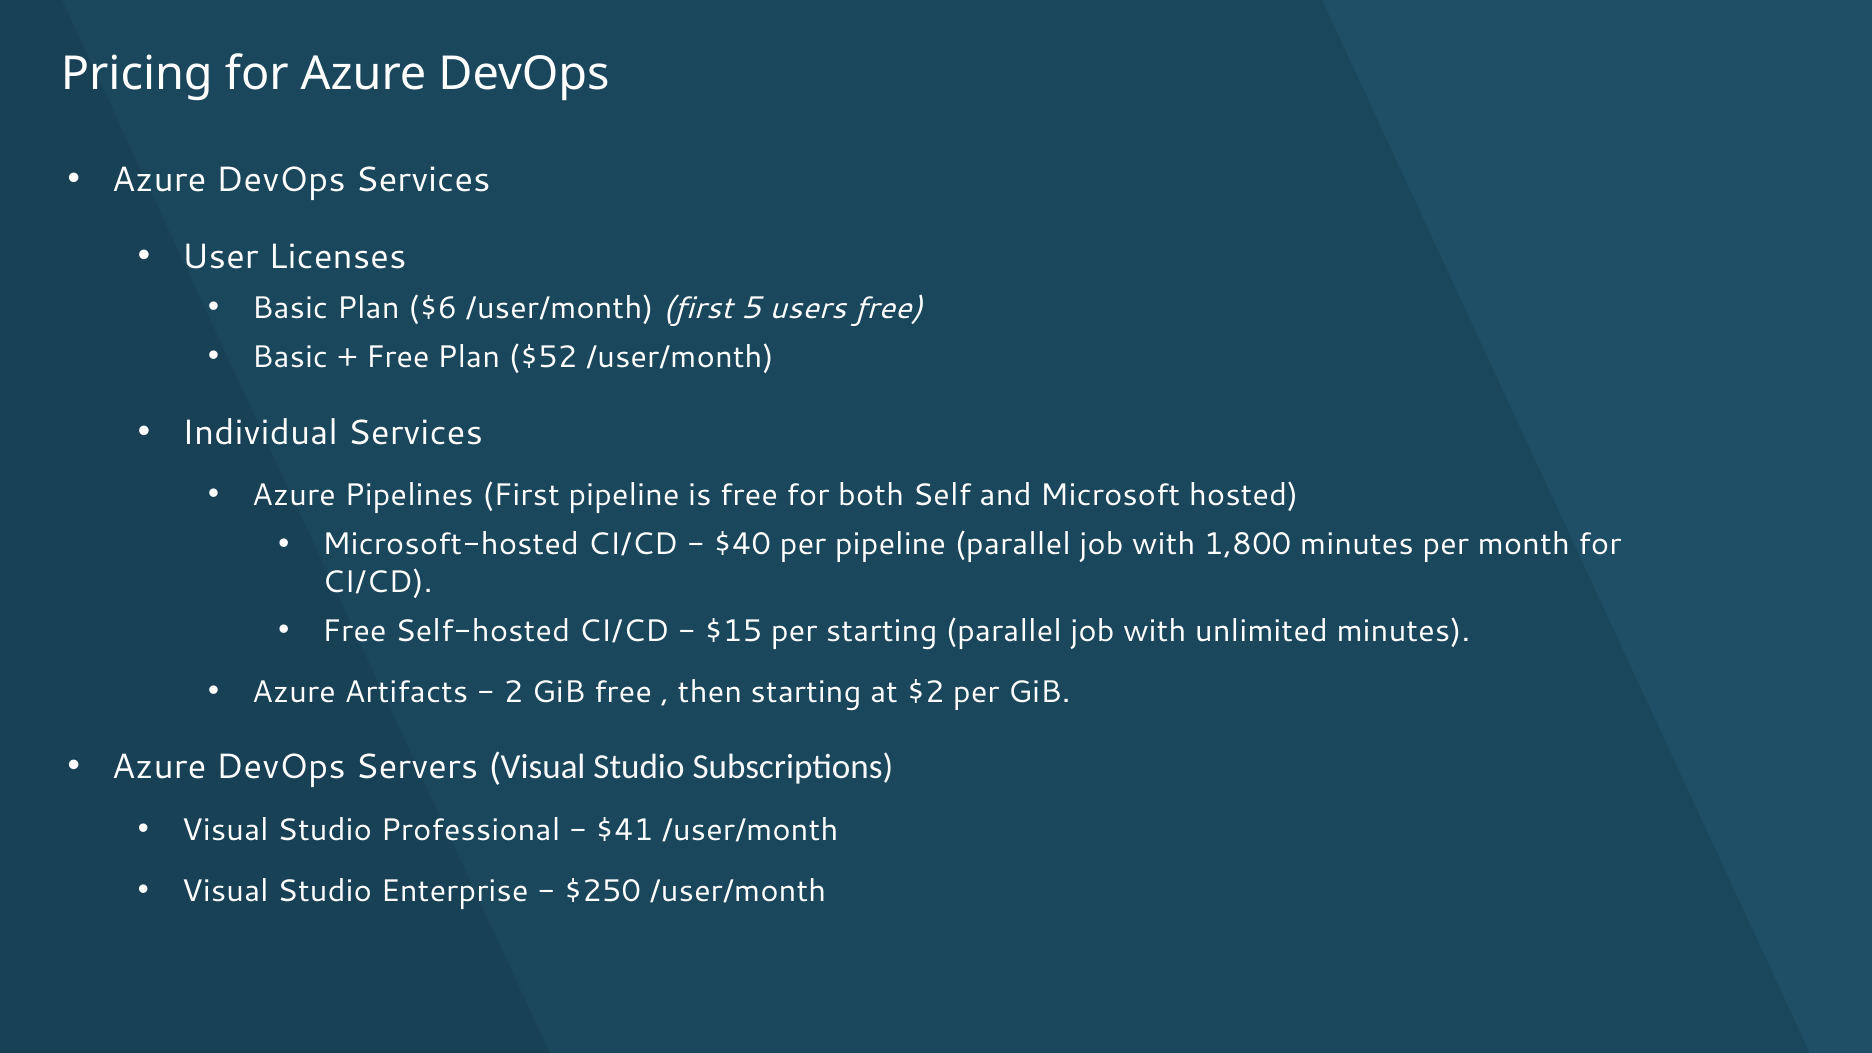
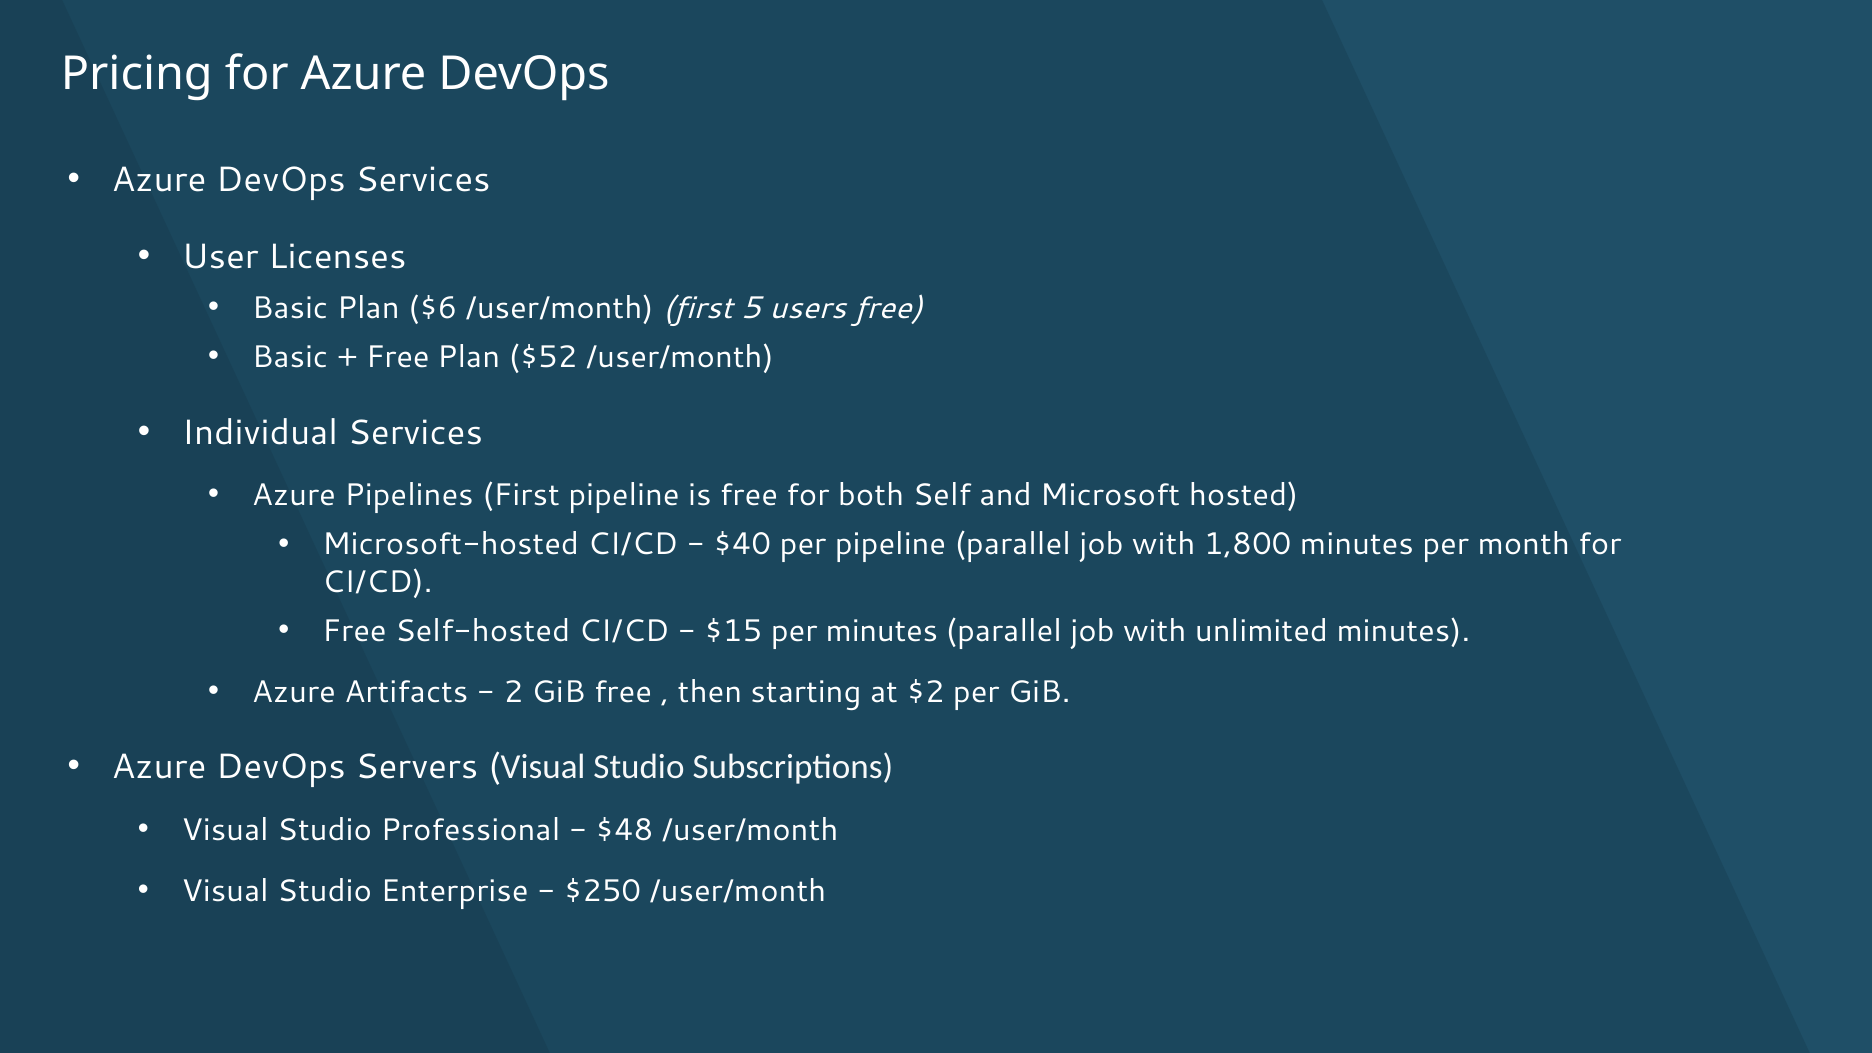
per starting: starting -> minutes
$41: $41 -> $48
